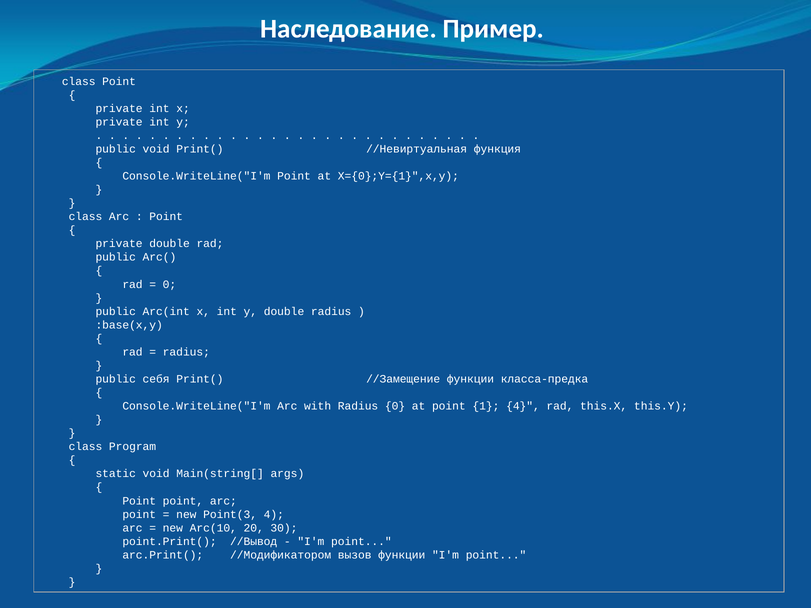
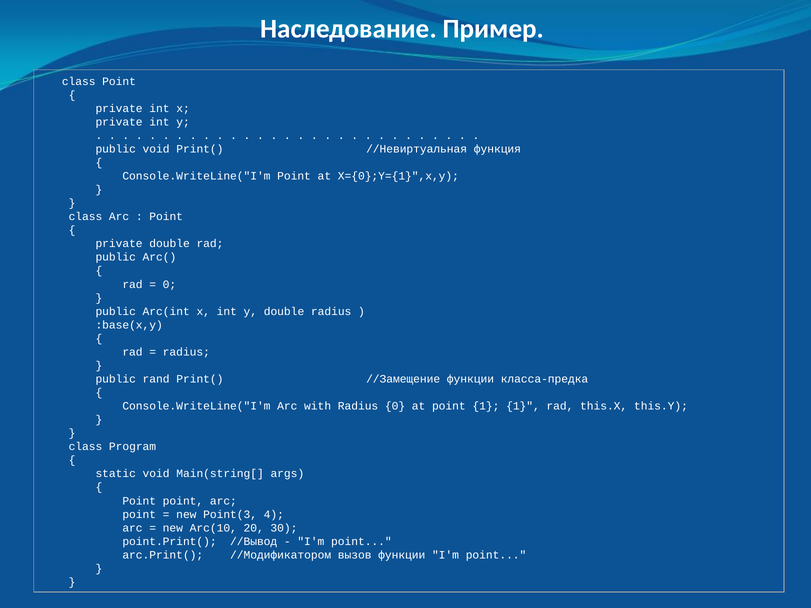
себя: себя -> rand
1 4: 4 -> 1
